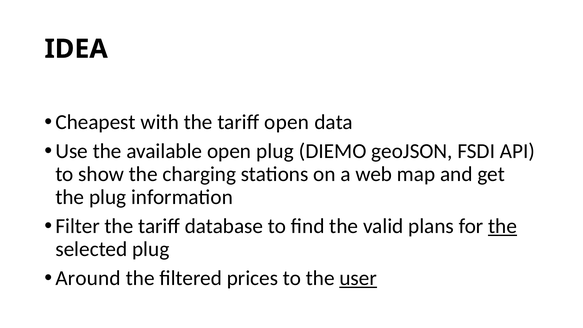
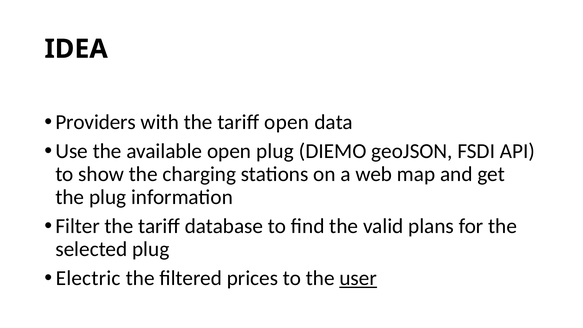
Cheapest: Cheapest -> Providers
the at (503, 226) underline: present -> none
Around: Around -> Electric
